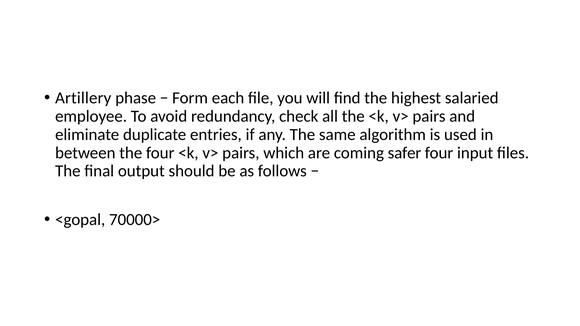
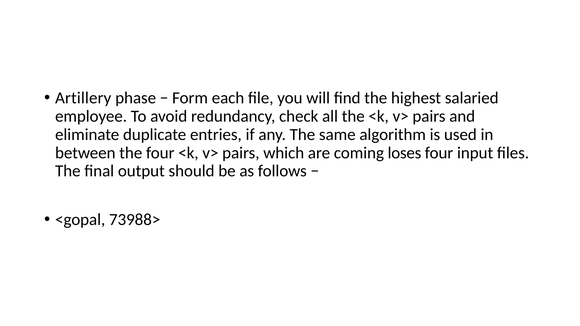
safer: safer -> loses
70000>: 70000> -> 73988>
